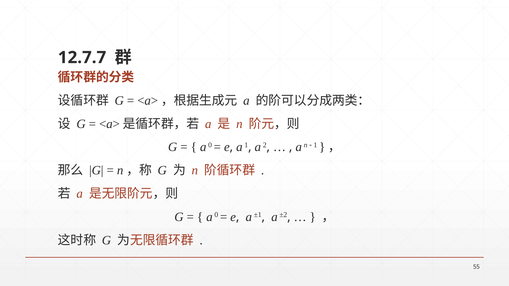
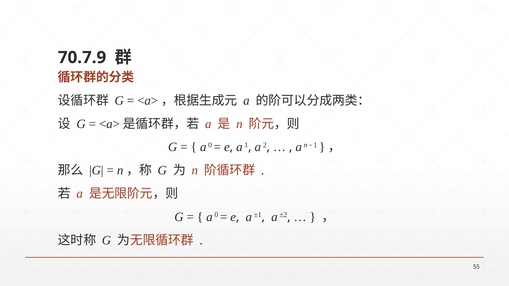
12.7.7: 12.7.7 -> 70.7.9
